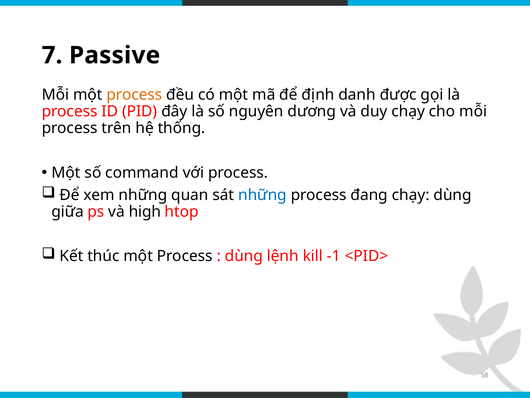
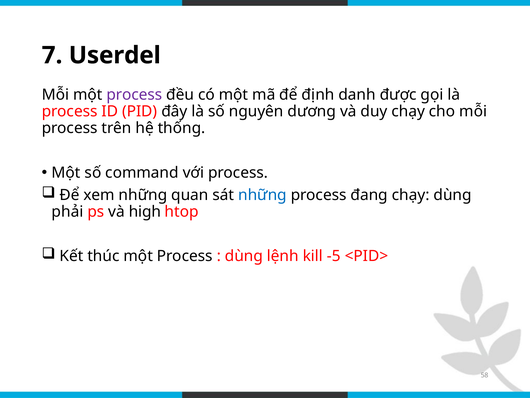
Passive: Passive -> Userdel
process at (134, 95) colour: orange -> purple
giữa: giữa -> phải
-1: -1 -> -5
